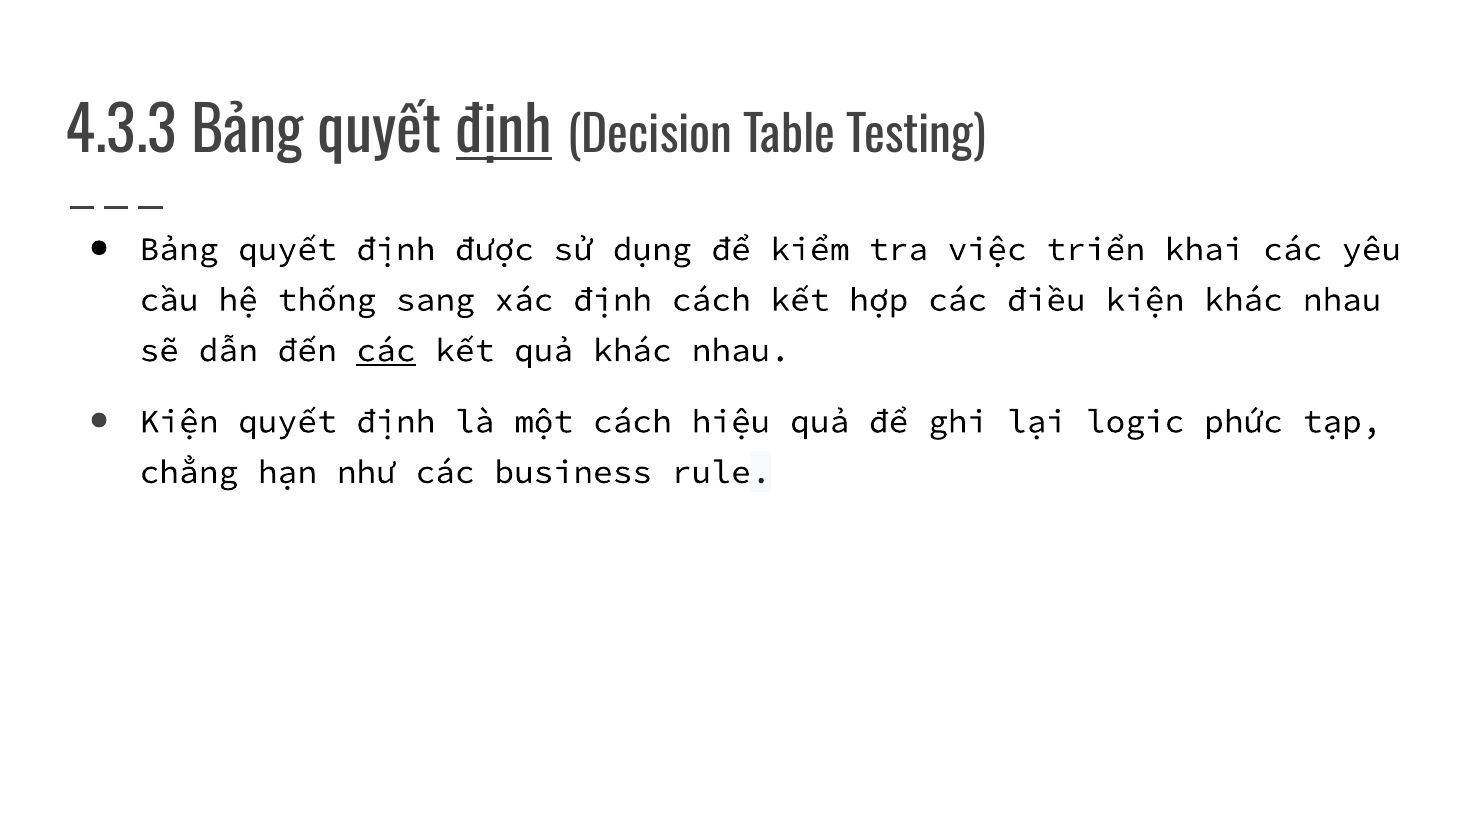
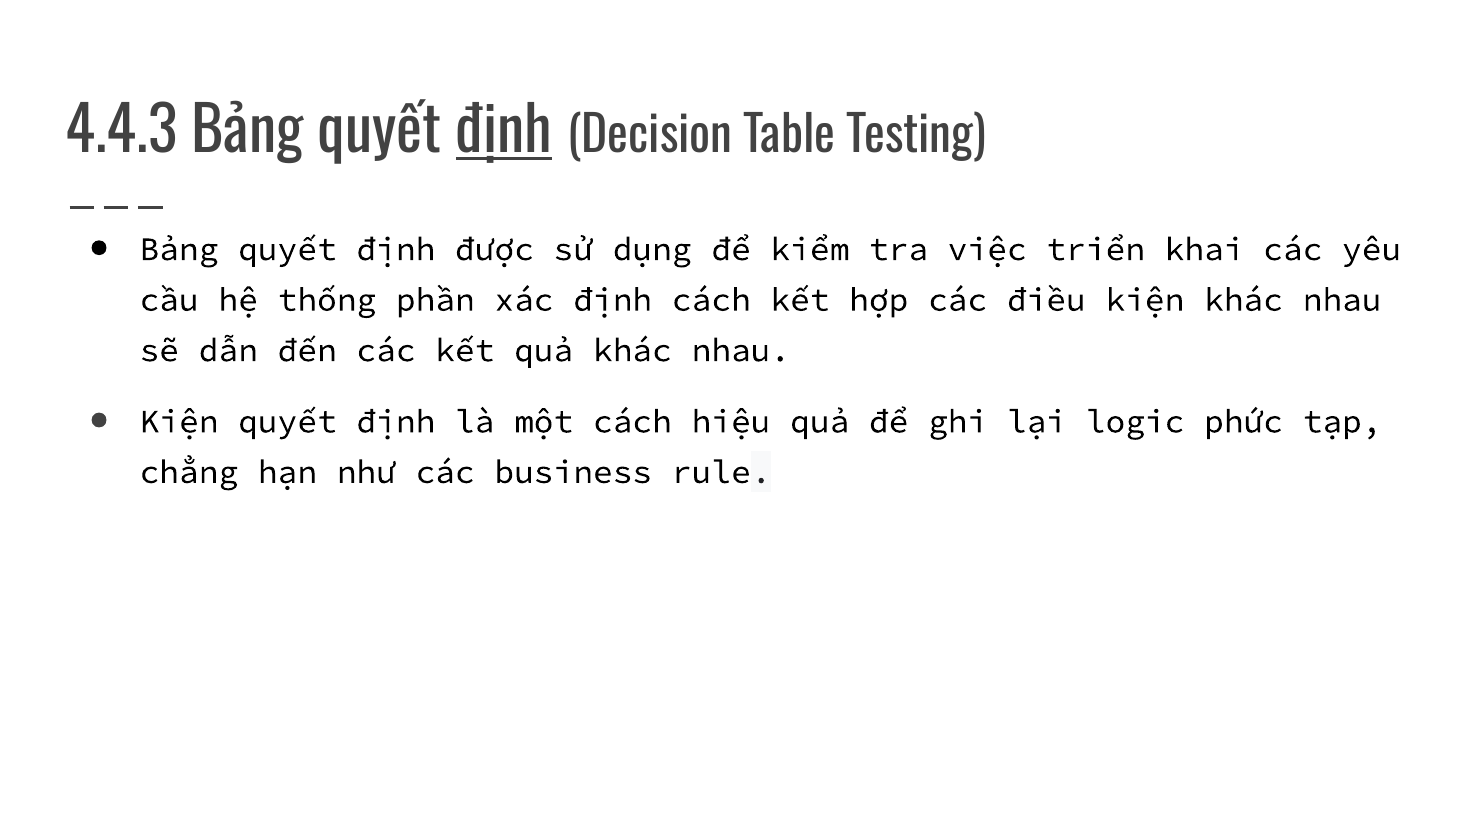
4.3.3: 4.3.3 -> 4.4.3
sang: sang -> phần
các at (386, 350) underline: present -> none
